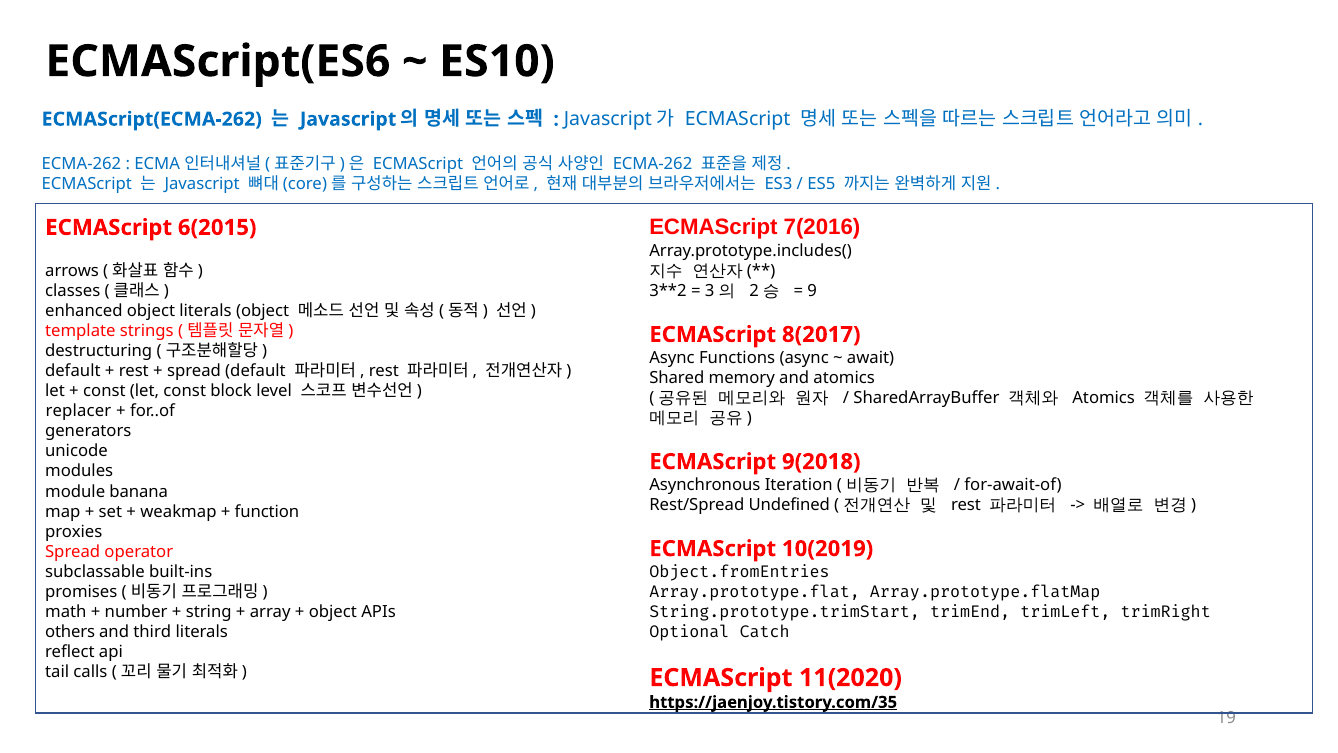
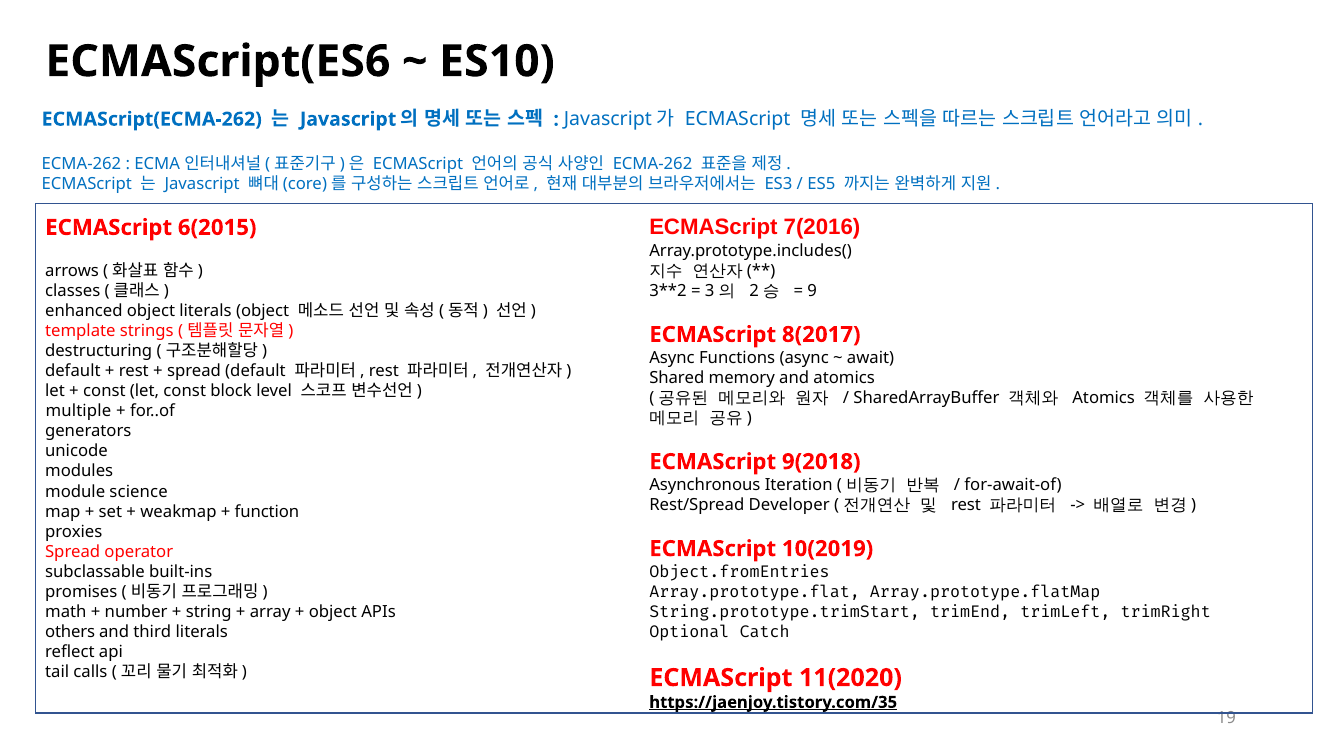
replacer: replacer -> multiple
banana: banana -> science
Undefined: Undefined -> Developer
